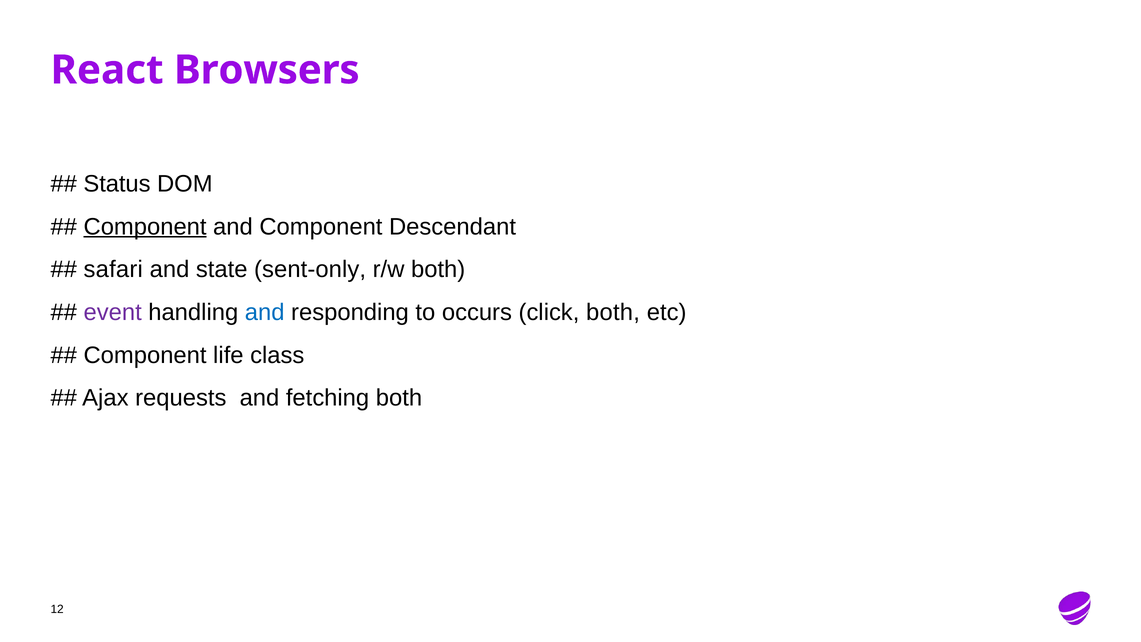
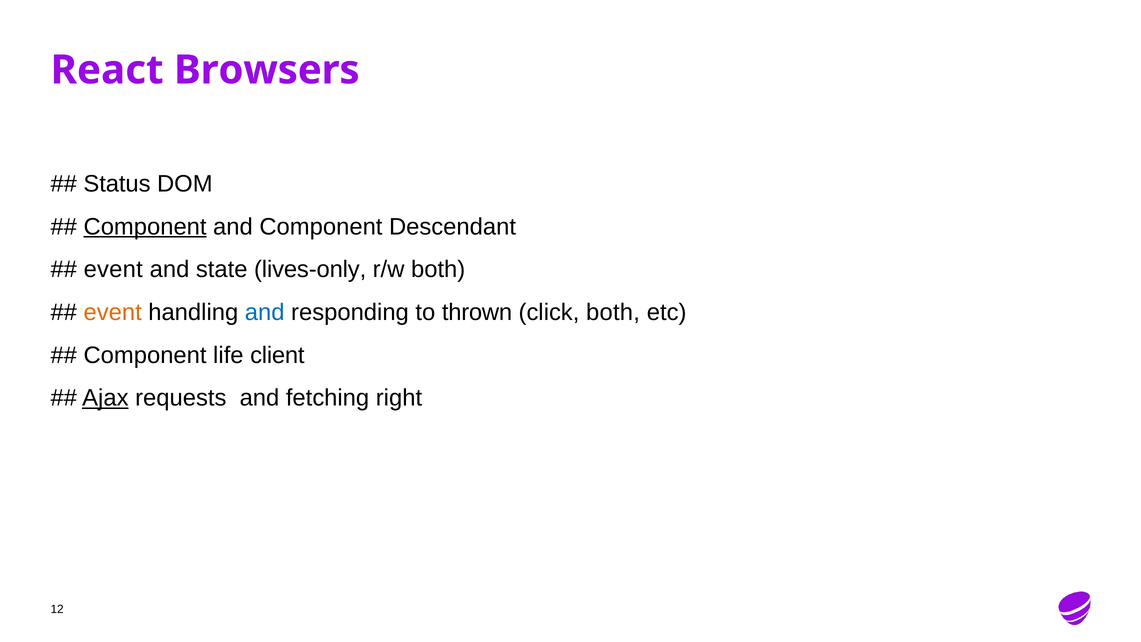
safari at (113, 269): safari -> event
sent-only: sent-only -> lives-only
event at (113, 312) colour: purple -> orange
occurs: occurs -> thrown
class: class -> client
Ajax underline: none -> present
fetching both: both -> right
